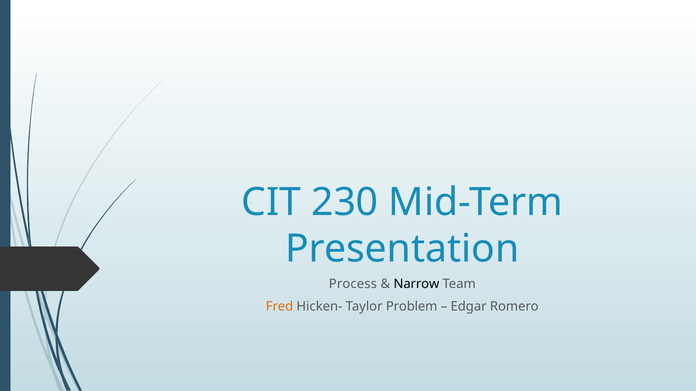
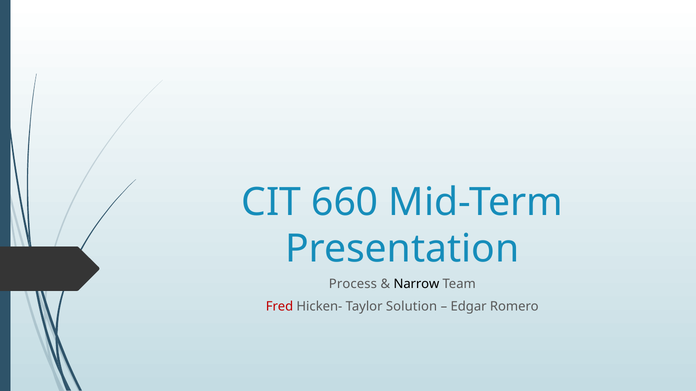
230: 230 -> 660
Fred colour: orange -> red
Problem: Problem -> Solution
